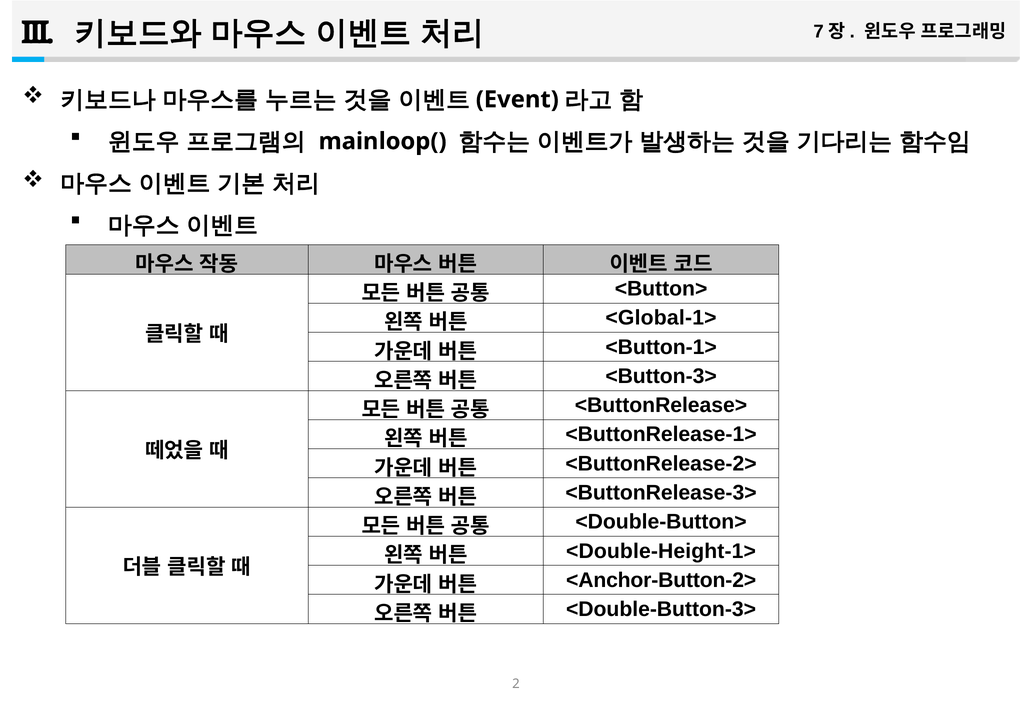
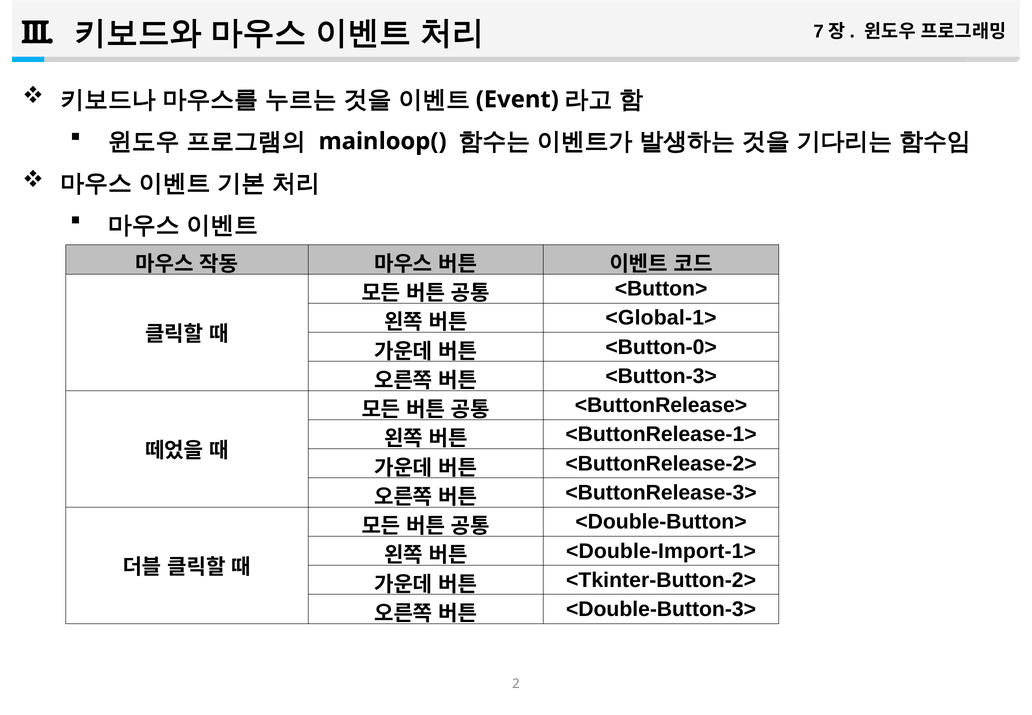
<Button-1>: <Button-1> -> <Button-0>
<Double-Height-1>: <Double-Height-1> -> <Double-Import-1>
<Anchor-Button-2>: <Anchor-Button-2> -> <Tkinter-Button-2>
